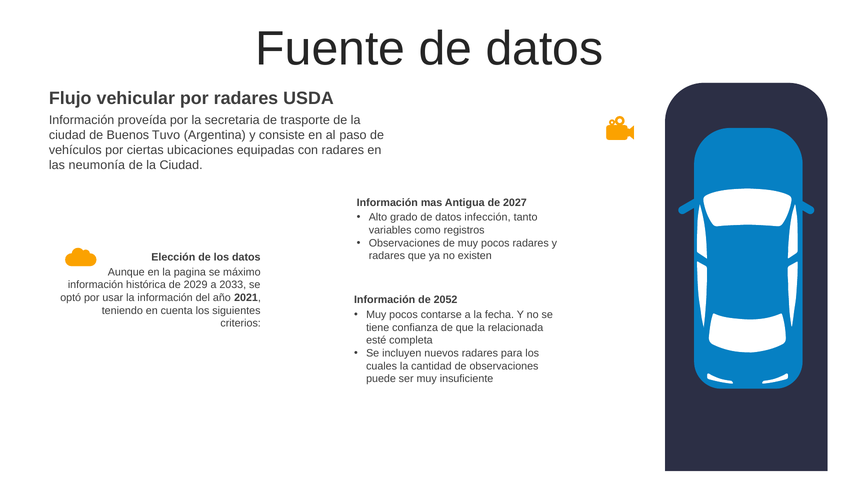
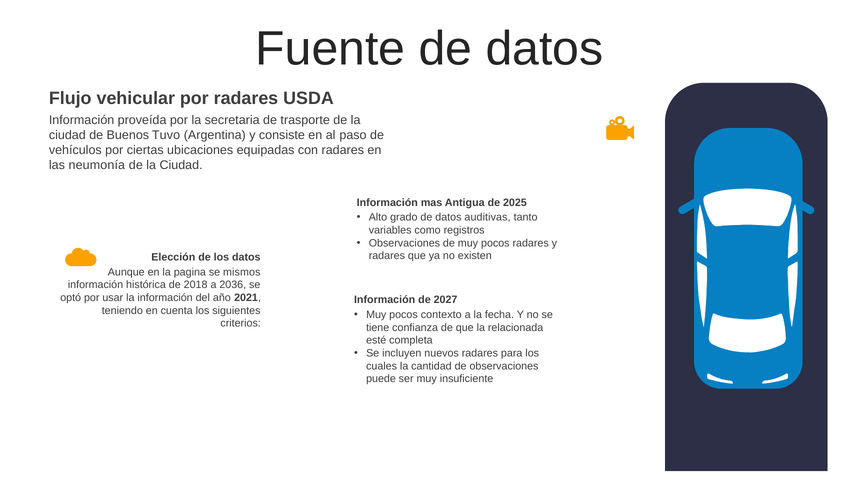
2027: 2027 -> 2025
infección: infección -> auditivas
máximo: máximo -> mismos
2029: 2029 -> 2018
2033: 2033 -> 2036
2052: 2052 -> 2027
contarse: contarse -> contexto
